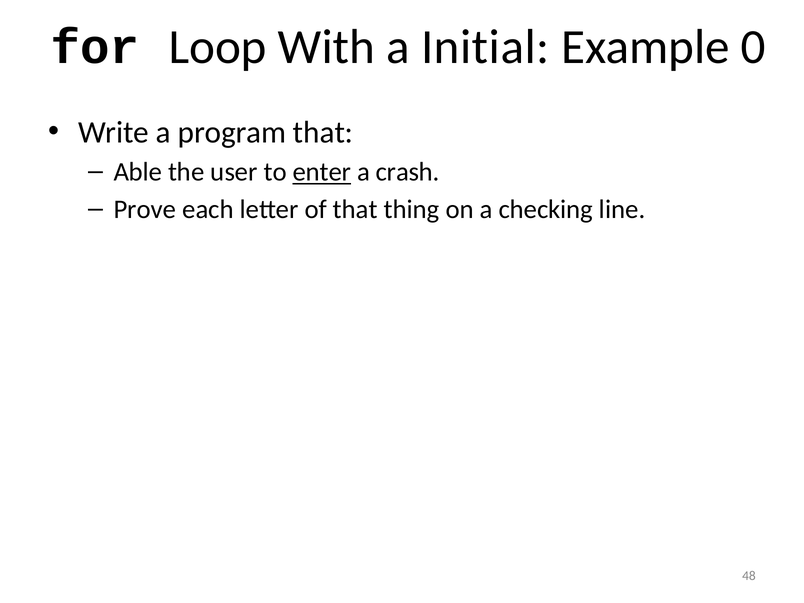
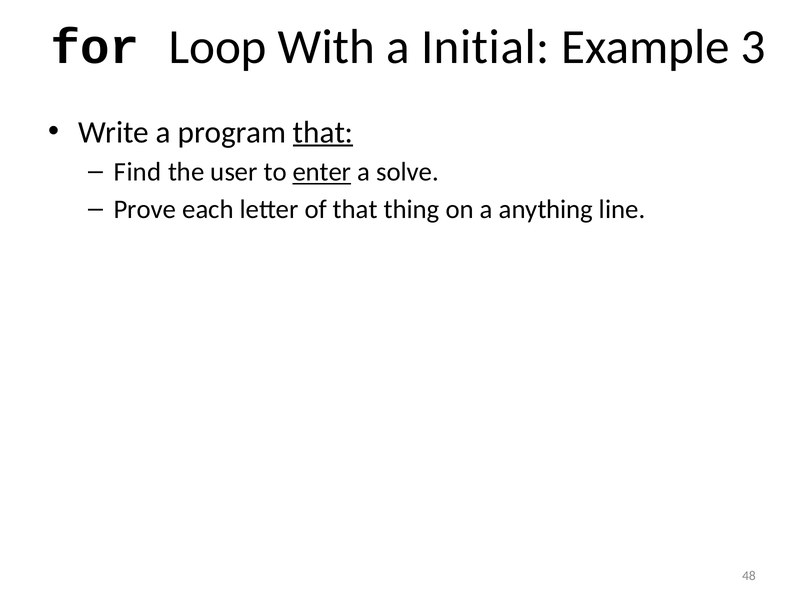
0: 0 -> 3
that at (323, 132) underline: none -> present
Able: Able -> Find
crash: crash -> solve
checking: checking -> anything
